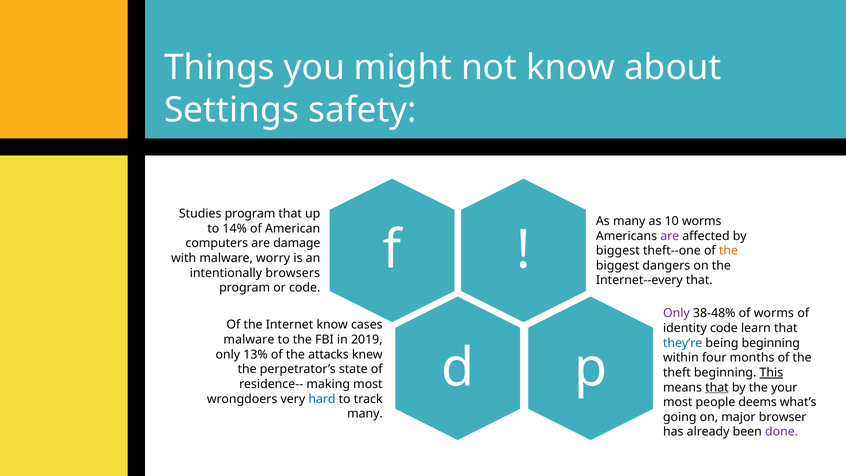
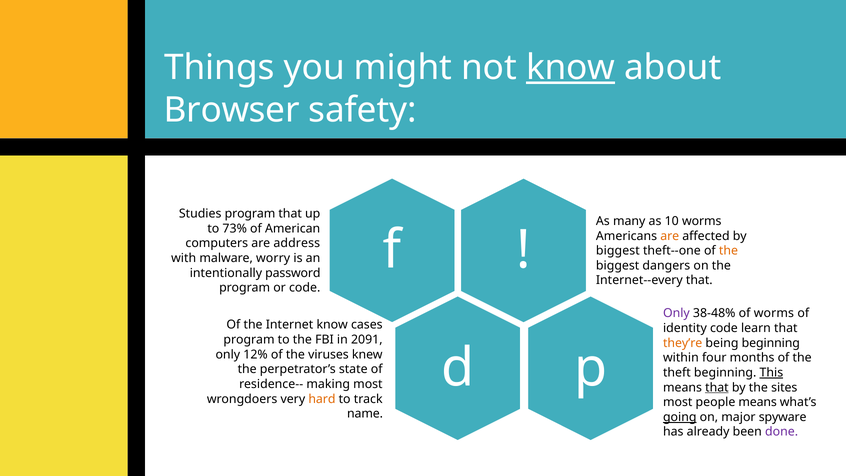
know at (571, 68) underline: none -> present
Settings: Settings -> Browser
14%: 14% -> 73%
are at (670, 236) colour: purple -> orange
damage: damage -> address
browsers: browsers -> password
malware at (249, 340): malware -> program
2019: 2019 -> 2091
they’re colour: blue -> orange
13%: 13% -> 12%
attacks: attacks -> viruses
your: your -> sites
hard colour: blue -> orange
people deems: deems -> means
many at (365, 414): many -> name
going underline: none -> present
browser: browser -> spyware
